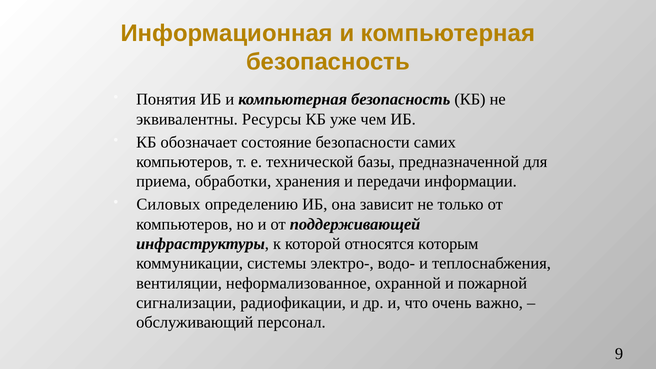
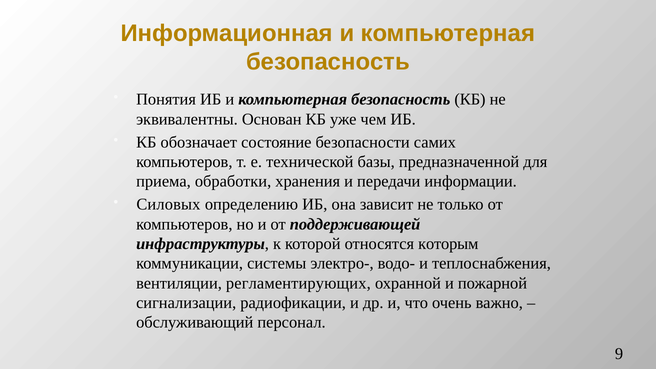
Ресурсы: Ресурсы -> Основан
неформализованное: неформализованное -> регламентирующих
